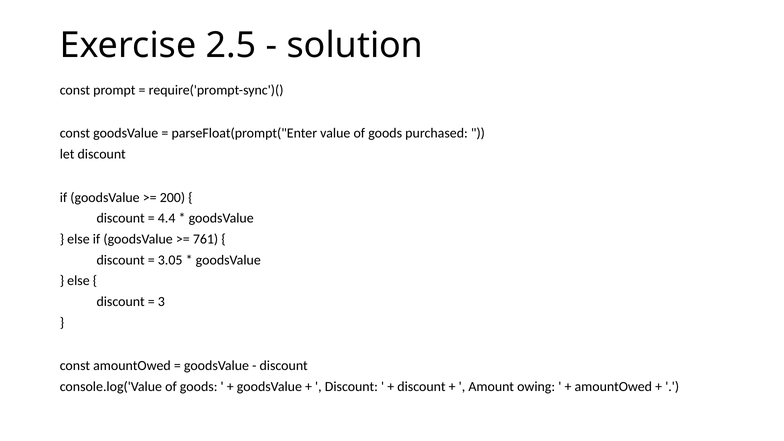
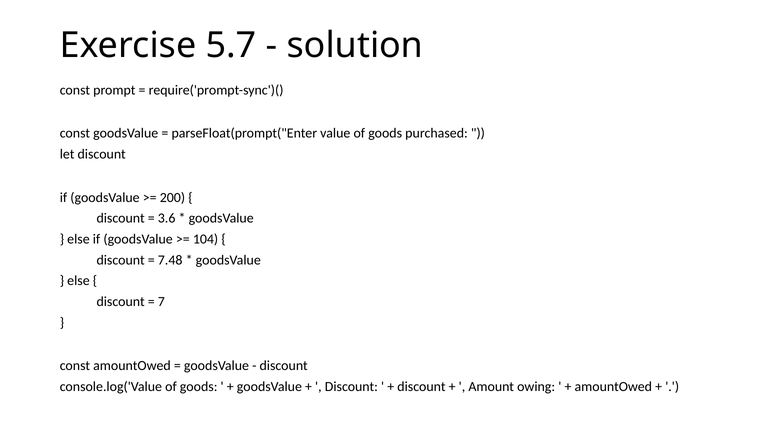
2.5: 2.5 -> 5.7
4.4: 4.4 -> 3.6
761: 761 -> 104
3.05: 3.05 -> 7.48
3: 3 -> 7
